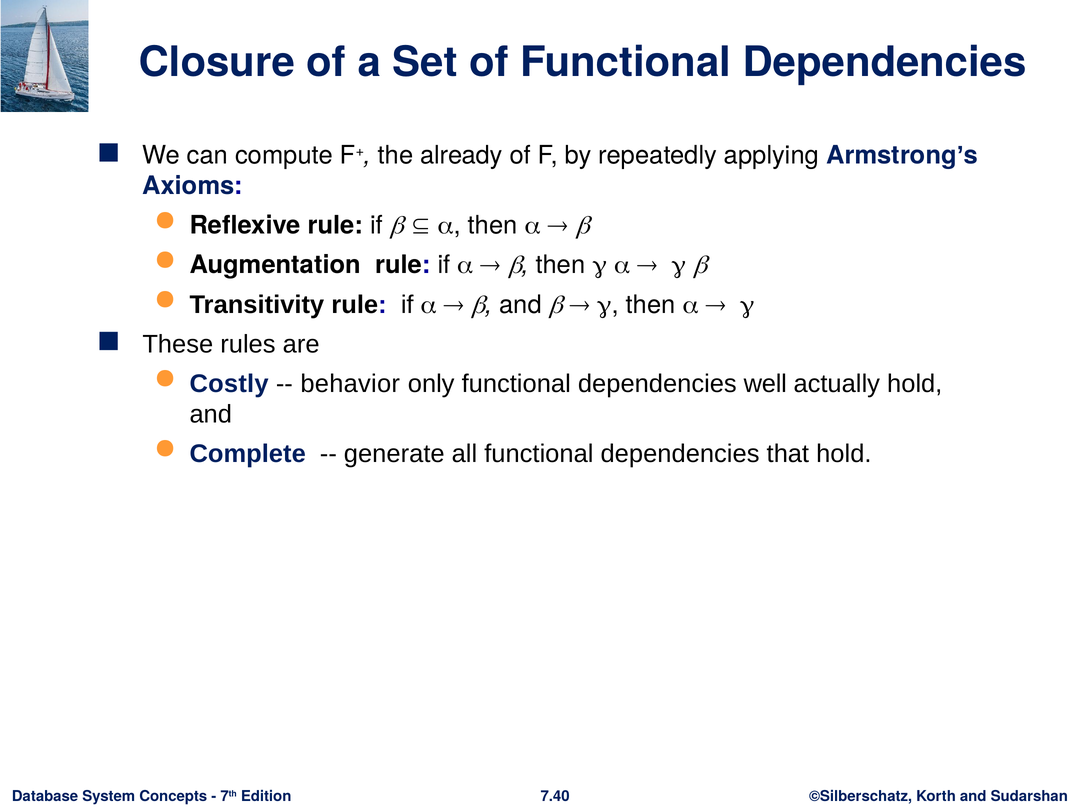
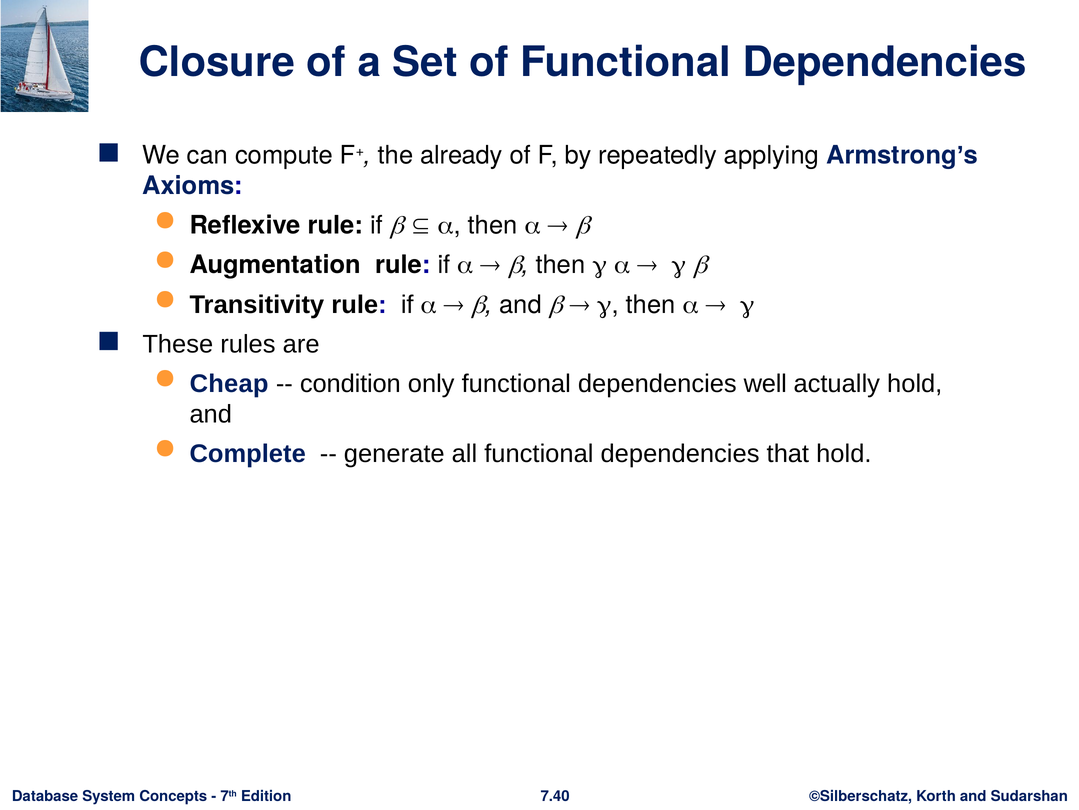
Costly: Costly -> Cheap
behavior: behavior -> condition
